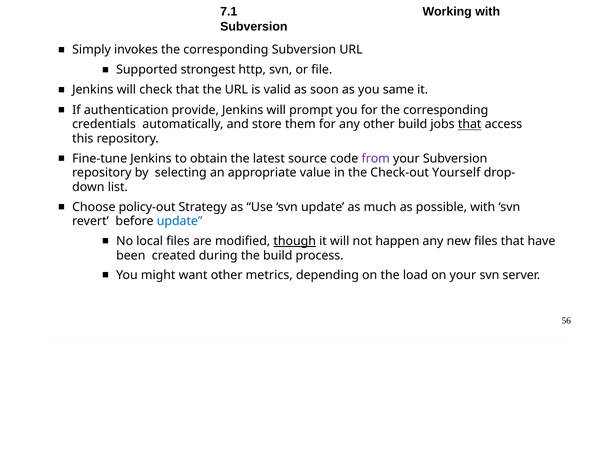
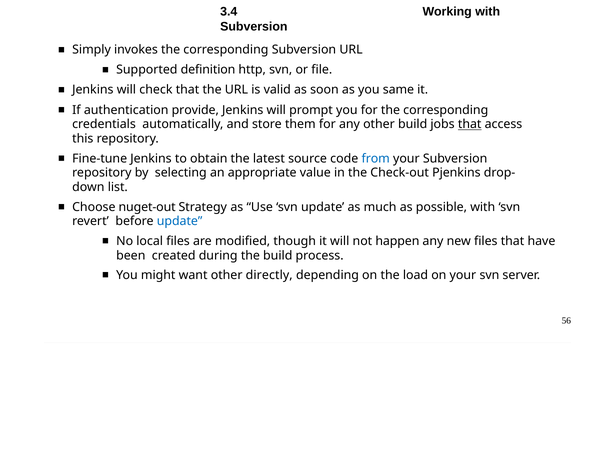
7.1: 7.1 -> 3.4
strongest: strongest -> definition
from colour: purple -> blue
Yourself: Yourself -> Pjenkins
policy-out: policy-out -> nuget-out
though underline: present -> none
metrics: metrics -> directly
